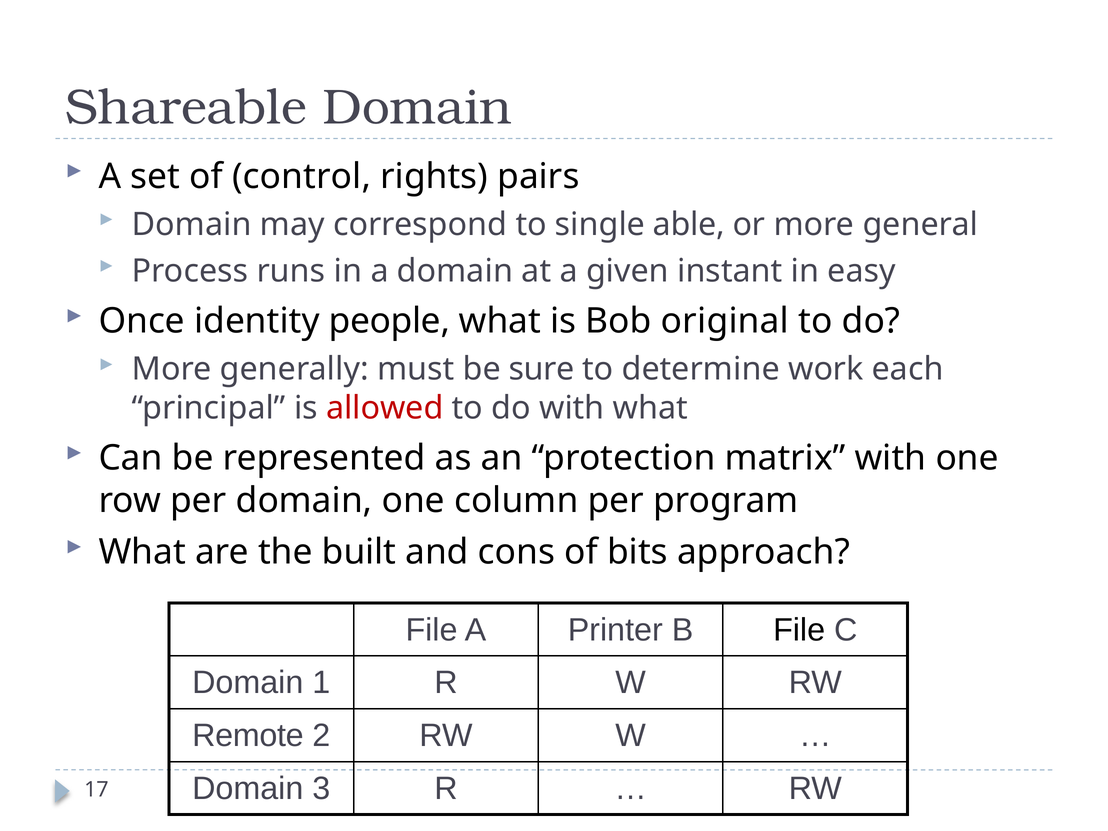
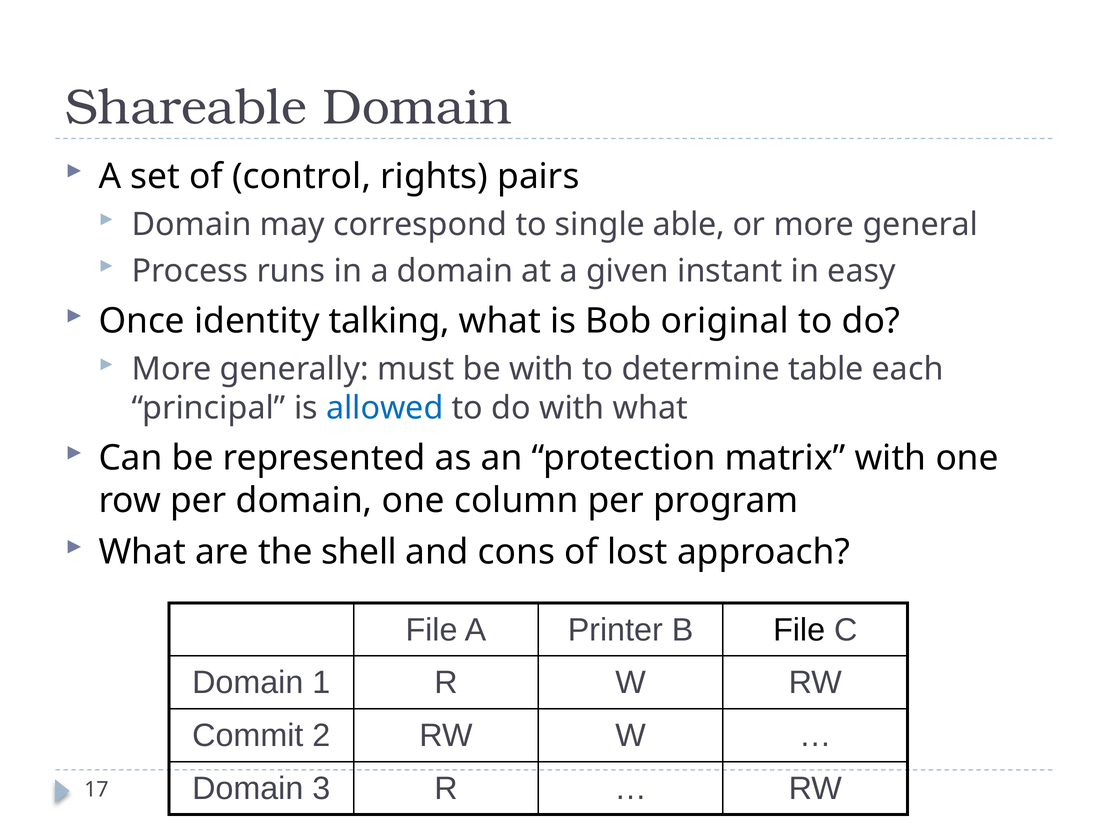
people: people -> talking
be sure: sure -> with
work: work -> table
allowed colour: red -> blue
built: built -> shell
bits: bits -> lost
Remote: Remote -> Commit
